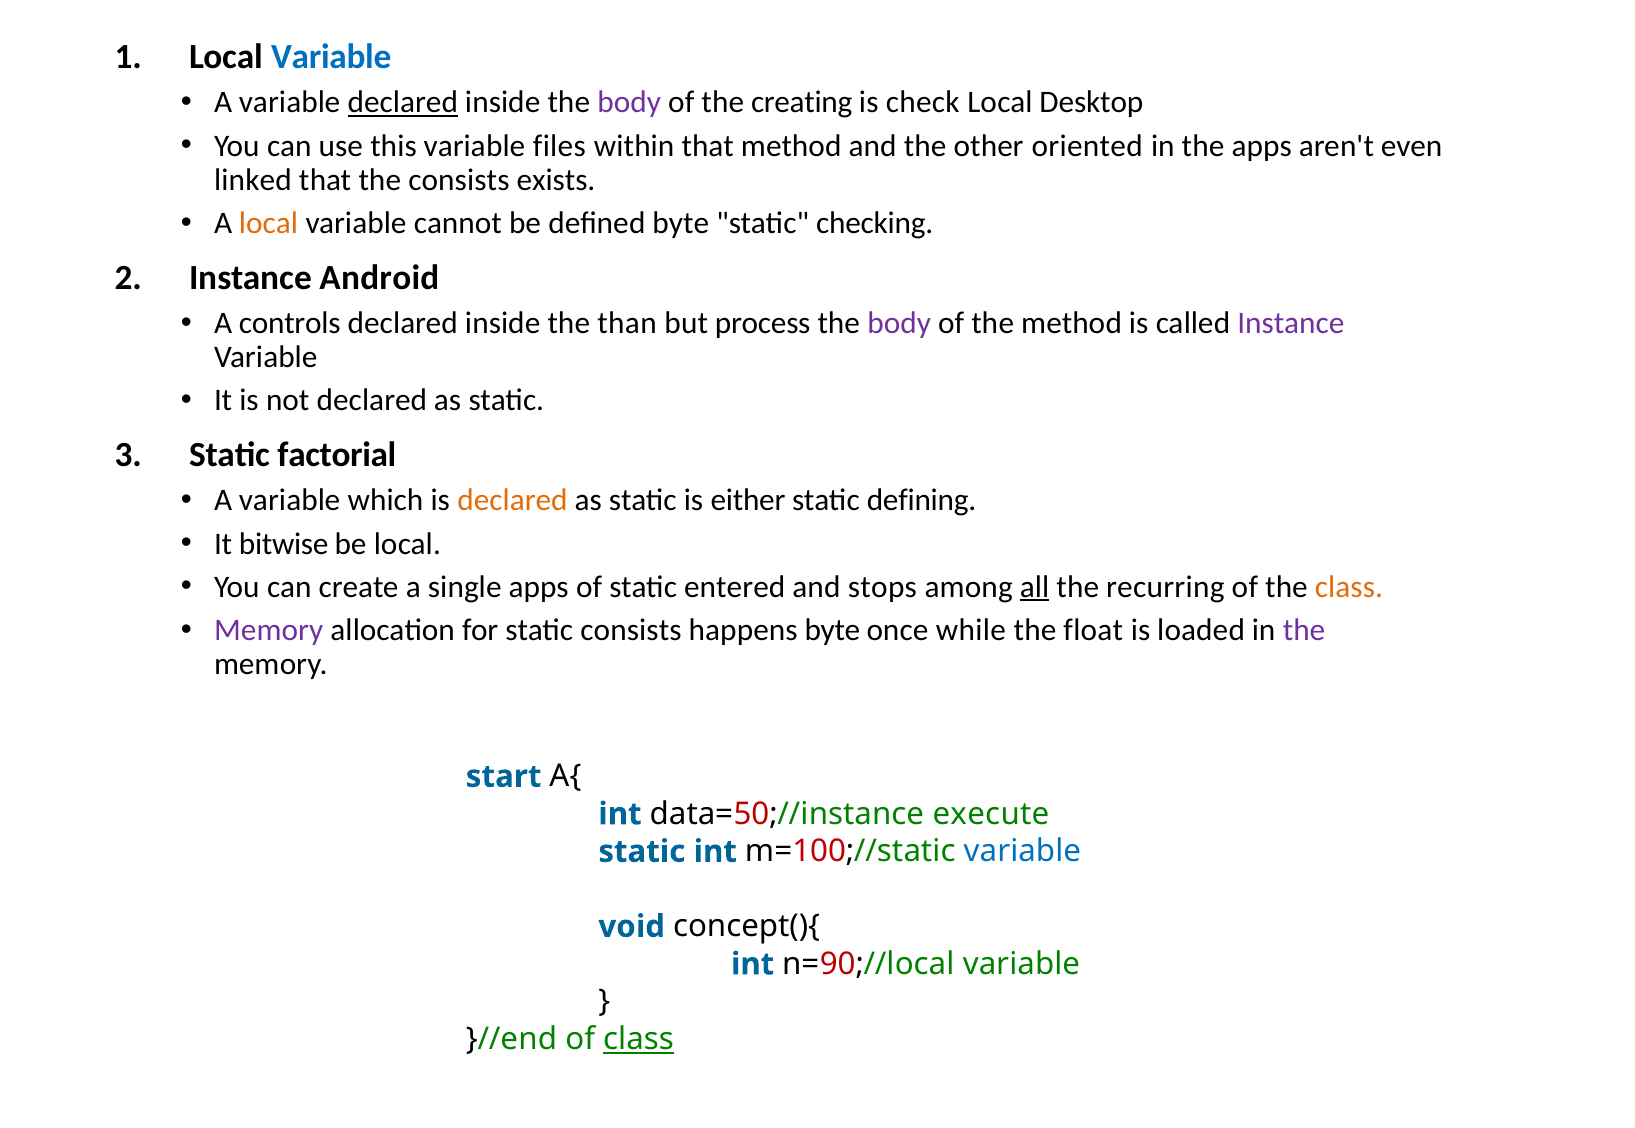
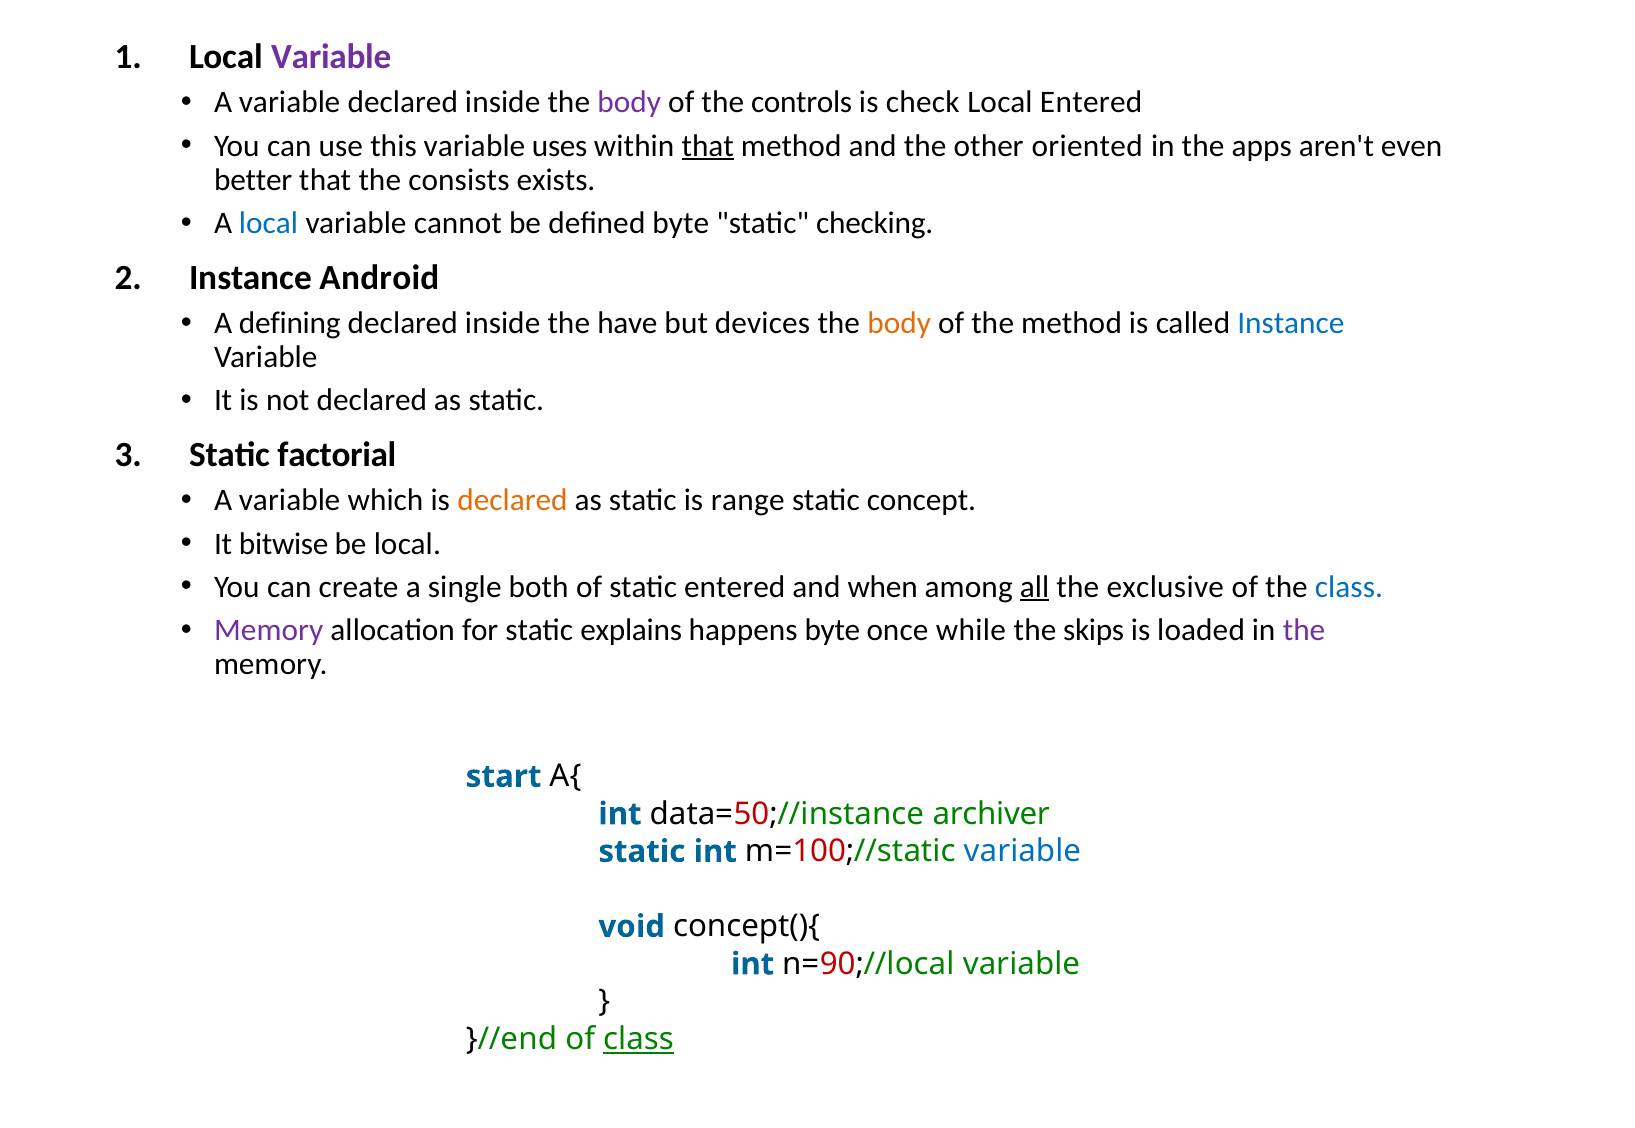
Variable at (331, 57) colour: blue -> purple
declared at (403, 102) underline: present -> none
creating: creating -> controls
Local Desktop: Desktop -> Entered
files: files -> uses
that at (708, 146) underline: none -> present
linked: linked -> better
local at (268, 223) colour: orange -> blue
controls: controls -> defining
than: than -> have
process: process -> devices
body at (899, 323) colour: purple -> orange
Instance at (1291, 323) colour: purple -> blue
either: either -> range
defining: defining -> concept
single apps: apps -> both
stops: stops -> when
recurring: recurring -> exclusive
class at (1349, 587) colour: orange -> blue
static consists: consists -> explains
float: float -> skips
execute: execute -> archiver
